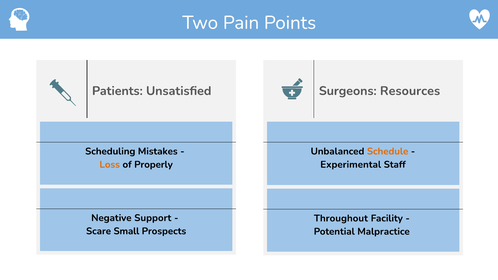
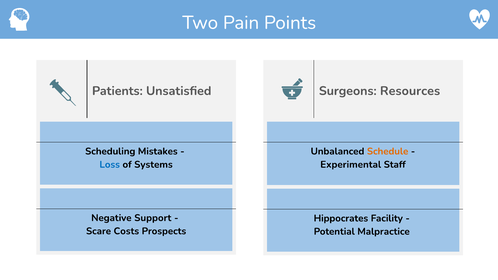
Loss colour: orange -> blue
Properly: Properly -> Systems
Throughout: Throughout -> Hippocrates
Small: Small -> Costs
